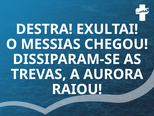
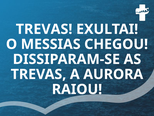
DESTRA at (44, 29): DESTRA -> TREVAS
